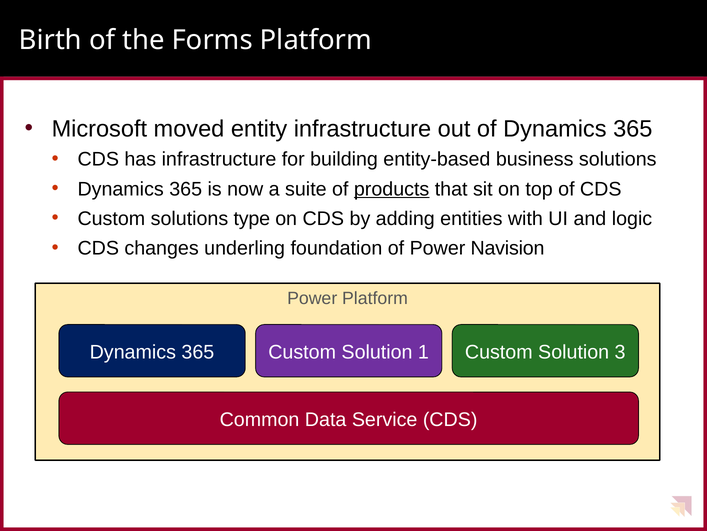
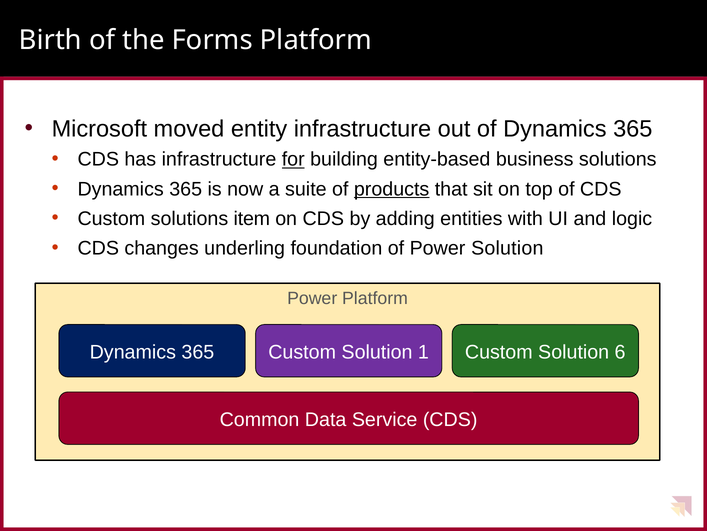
for underline: none -> present
type: type -> item
Power Navision: Navision -> Solution
3: 3 -> 6
